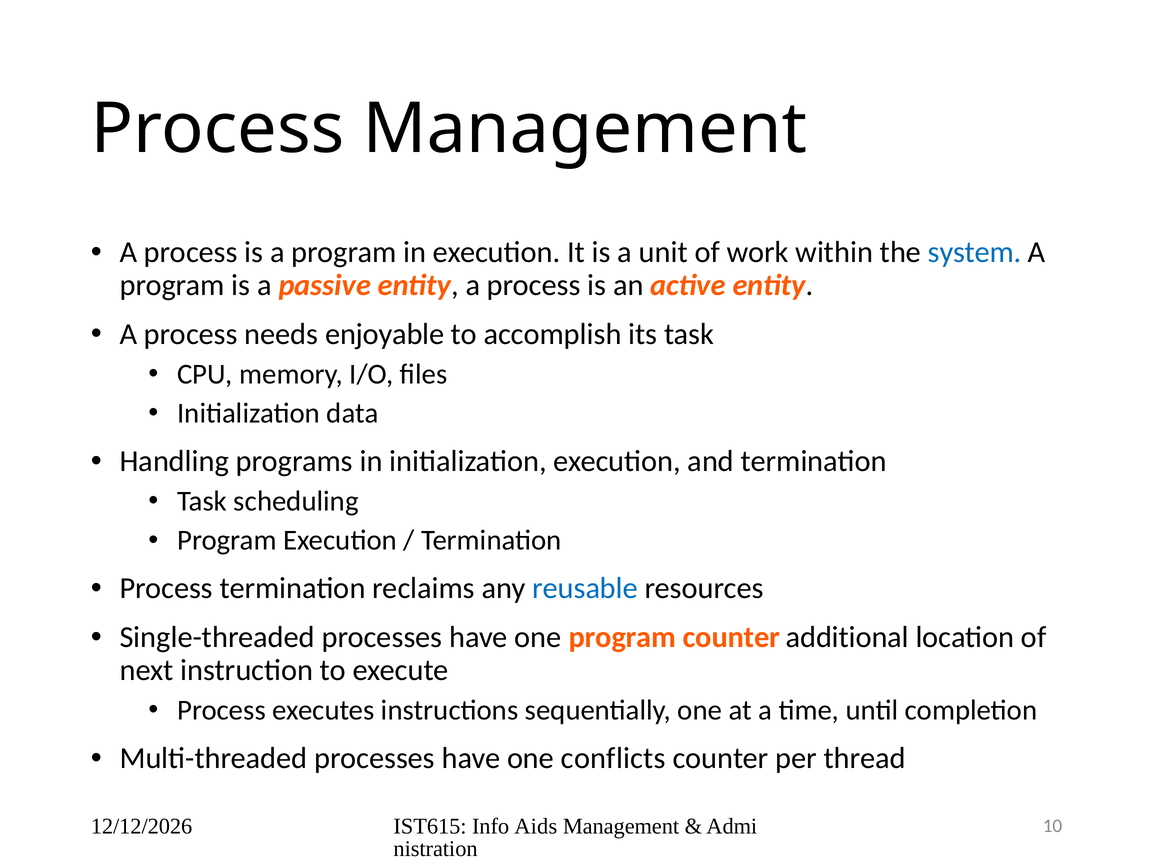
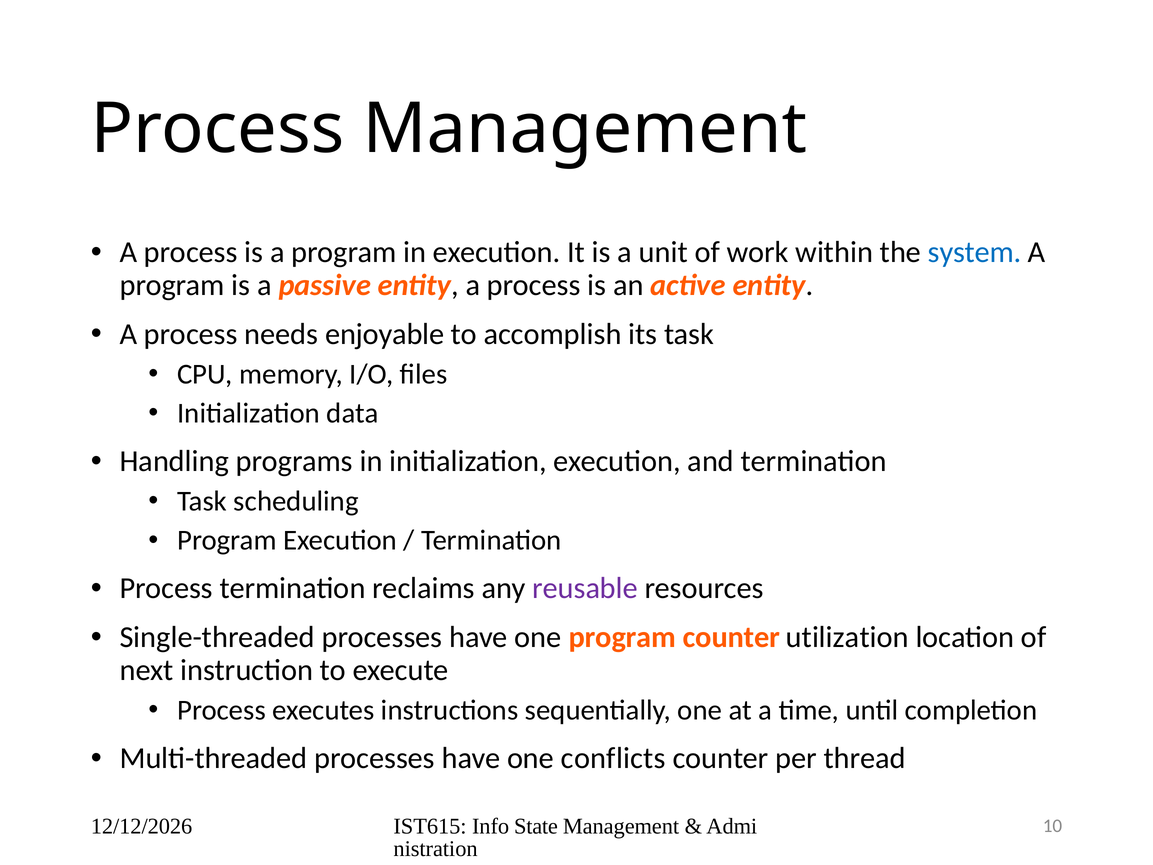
reusable colour: blue -> purple
additional: additional -> utilization
Aids: Aids -> State
